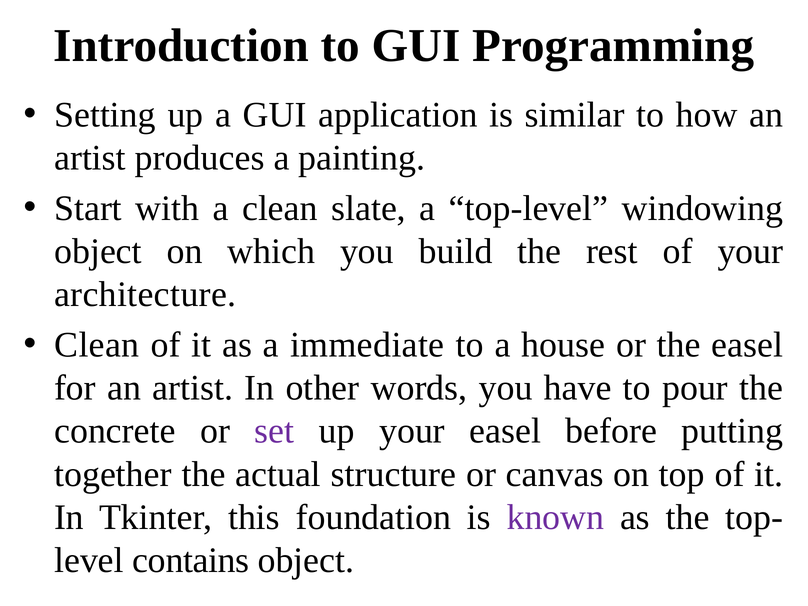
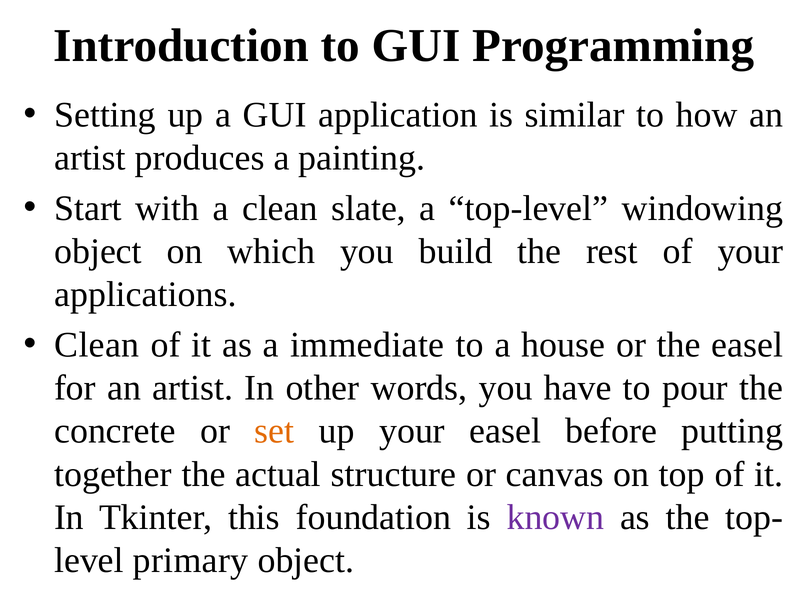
architecture: architecture -> applications
set colour: purple -> orange
contains: contains -> primary
